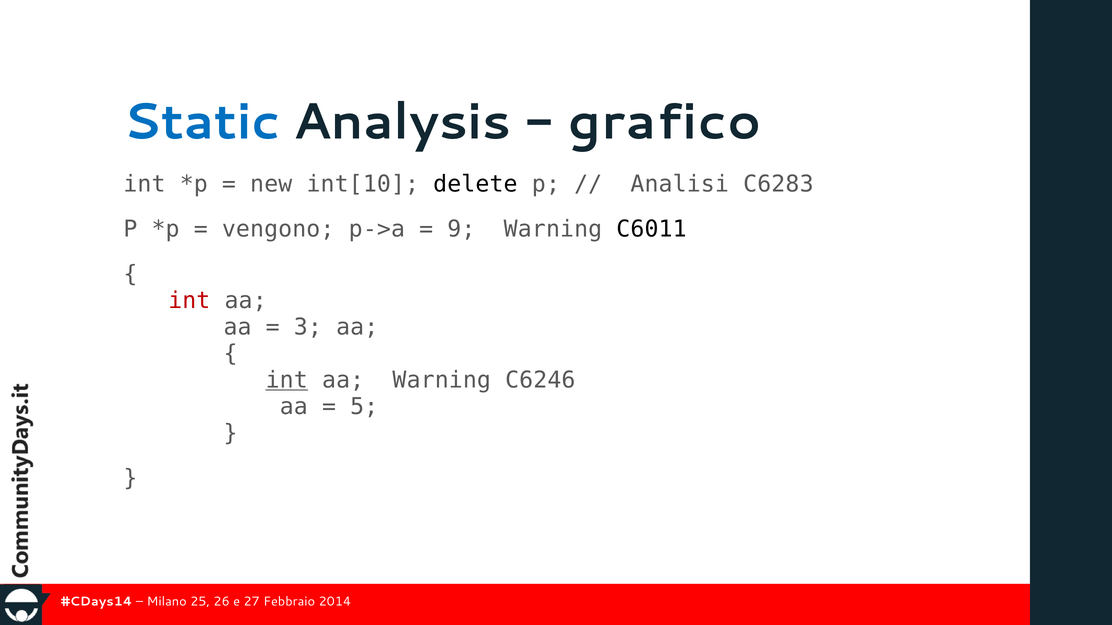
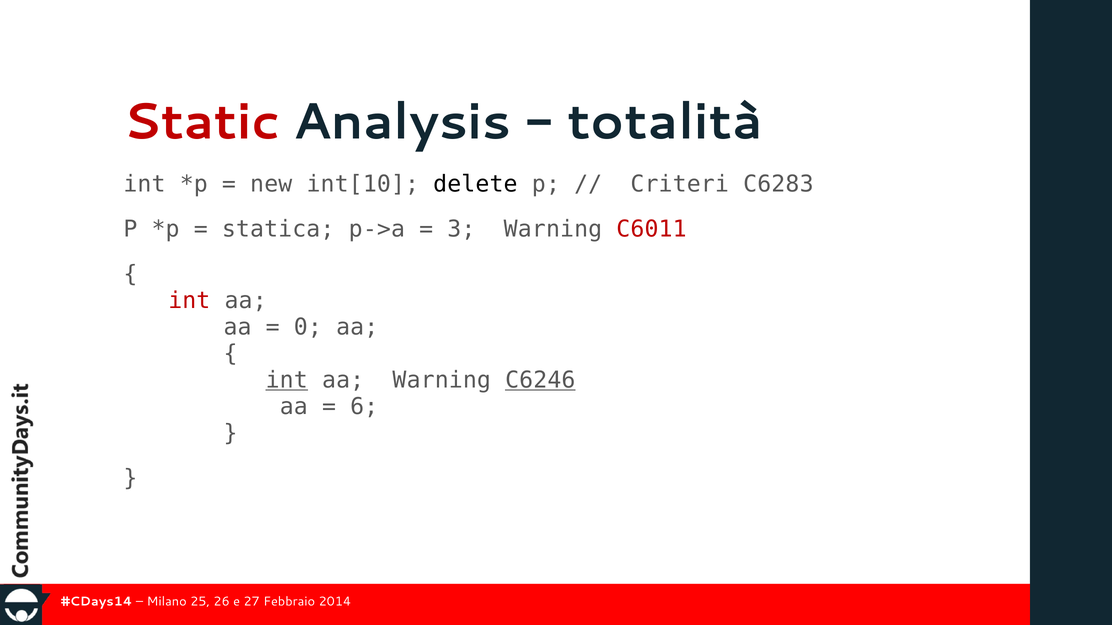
Static colour: blue -> red
grafico: grafico -> totalità
Analisi: Analisi -> Criteri
vengono: vengono -> statica
9: 9 -> 3
C6011 colour: black -> red
3: 3 -> 0
C6246 underline: none -> present
5: 5 -> 6
